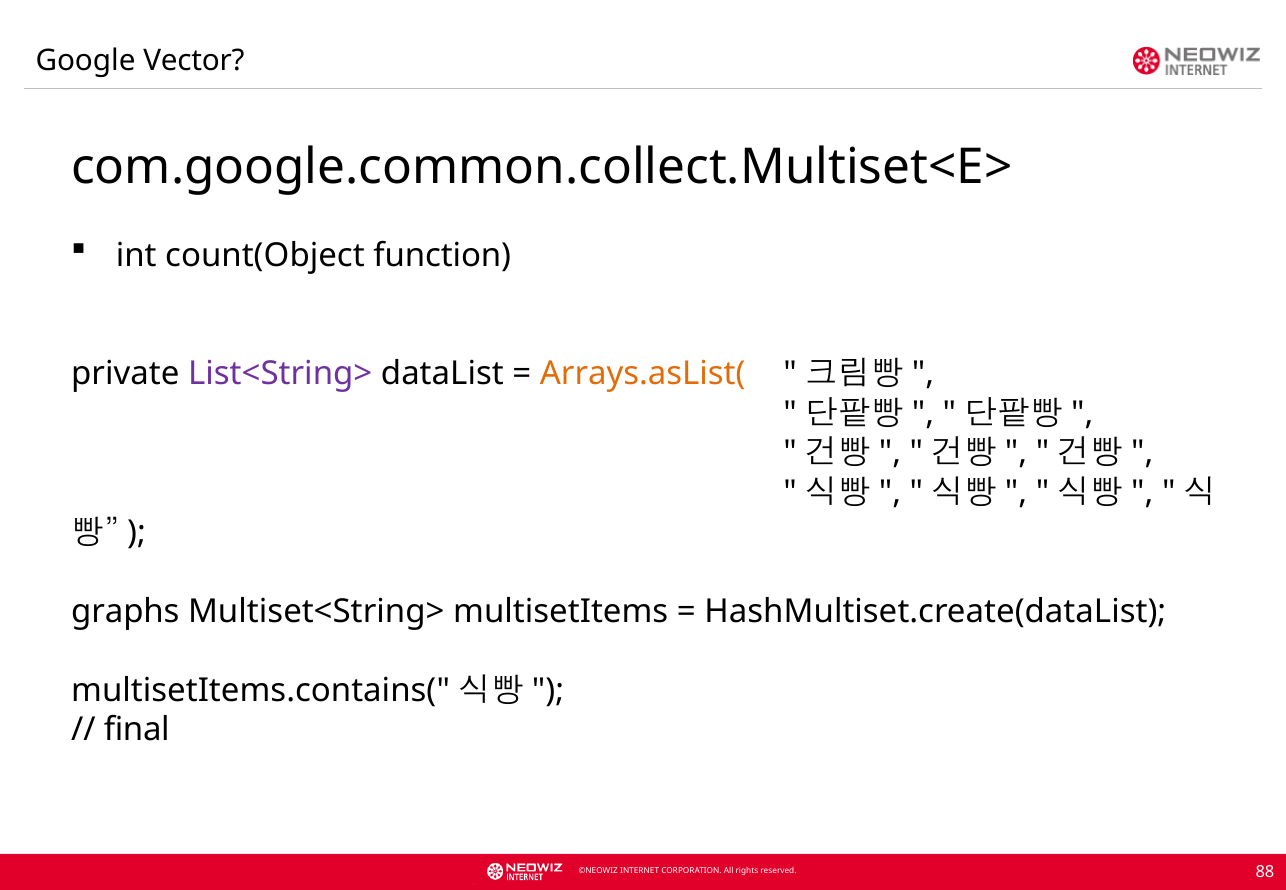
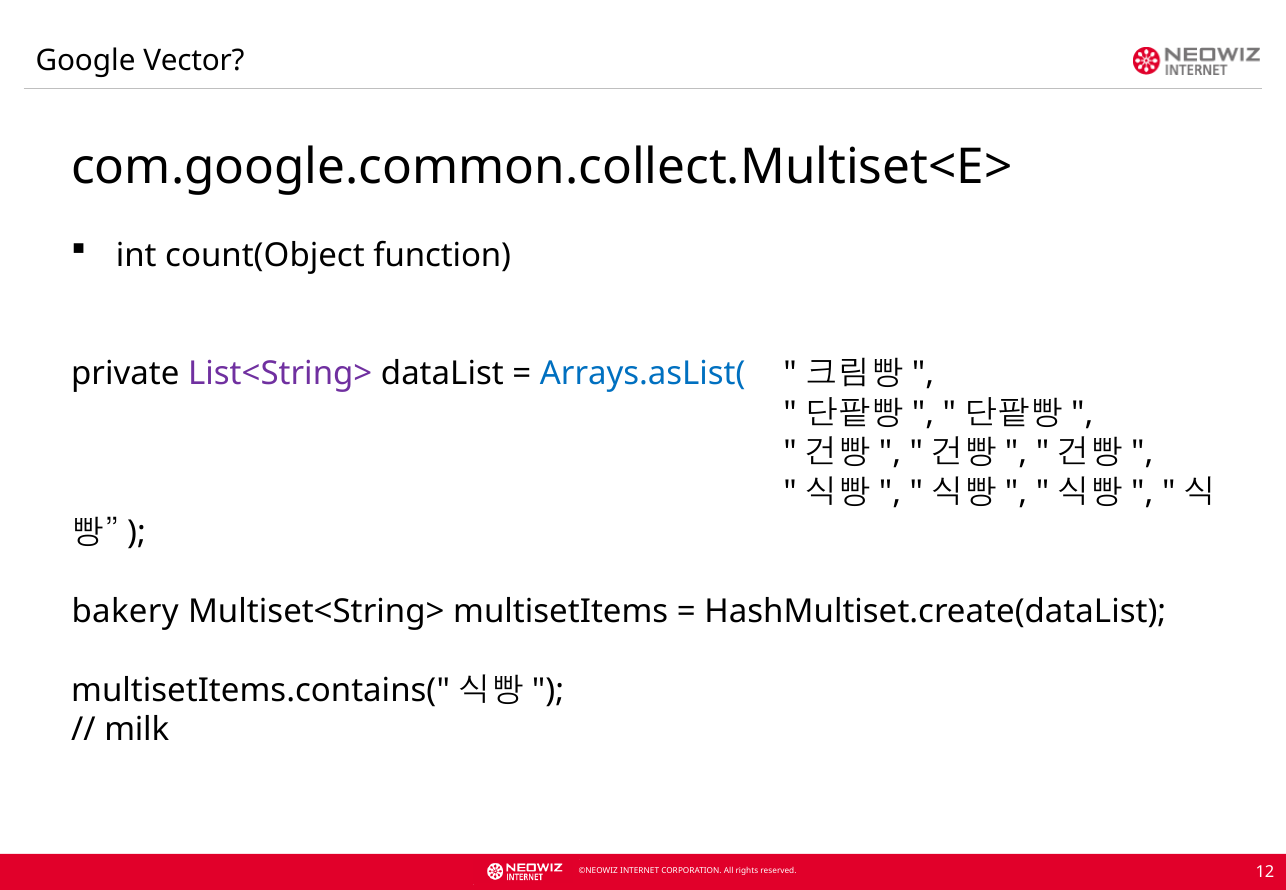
Arrays.asList( colour: orange -> blue
graphs: graphs -> bakery
final: final -> milk
88: 88 -> 12
